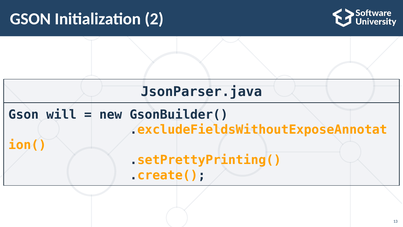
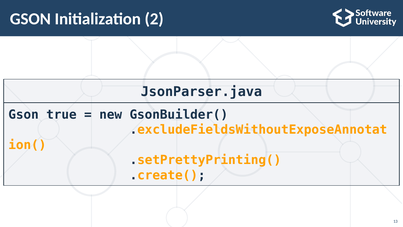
will: will -> true
